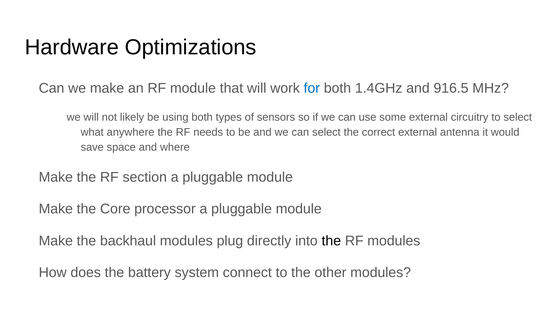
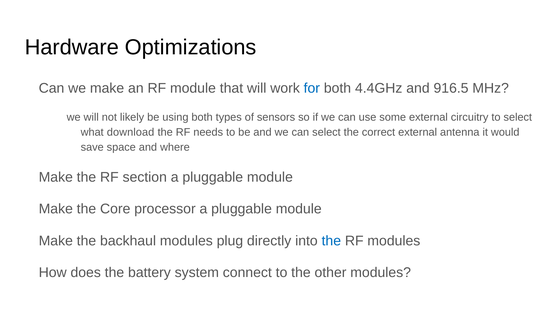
1.4GHz: 1.4GHz -> 4.4GHz
anywhere: anywhere -> download
the at (331, 241) colour: black -> blue
